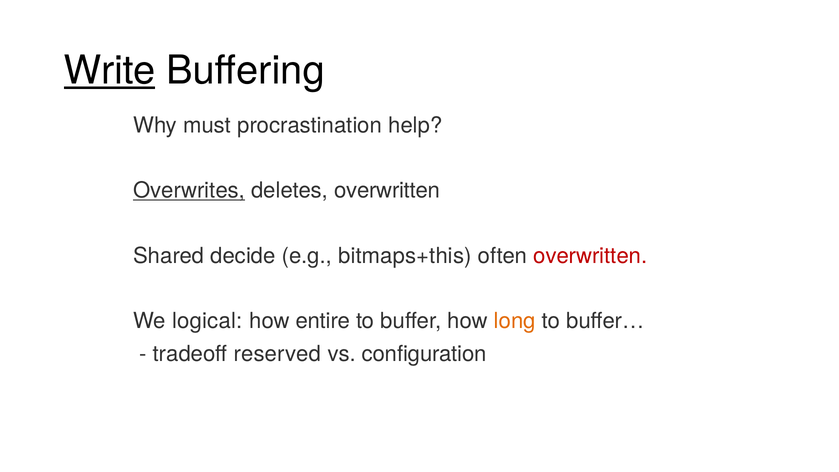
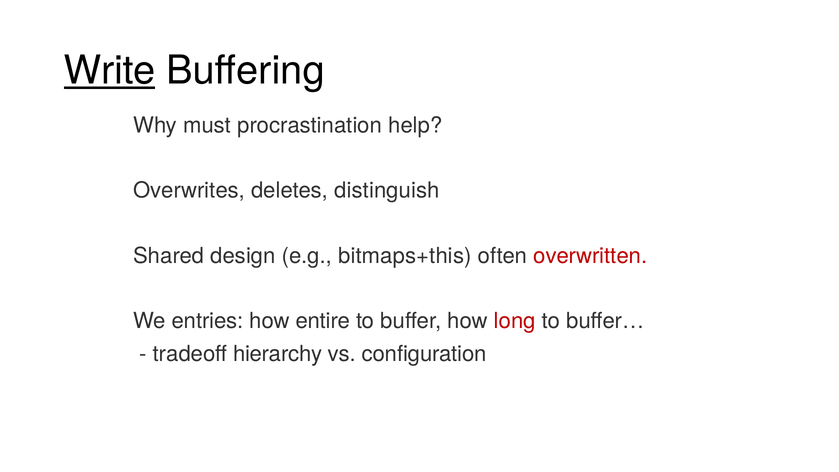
Overwrites underline: present -> none
deletes overwritten: overwritten -> distinguish
decide: decide -> design
logical: logical -> entries
long colour: orange -> red
reserved: reserved -> hierarchy
